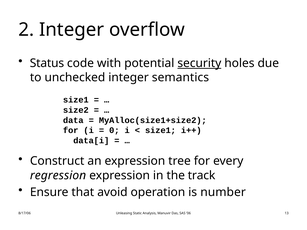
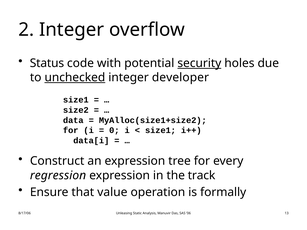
unchecked underline: none -> present
semantics: semantics -> developer
avoid: avoid -> value
number: number -> formally
